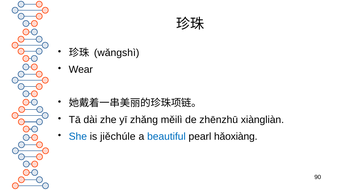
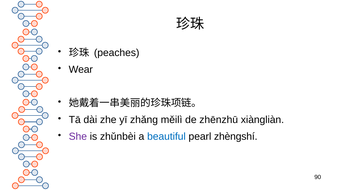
wǎngshì: wǎngshì -> peaches
She colour: blue -> purple
jiěchúle: jiěchúle -> zhǔnbèi
hǎoxiàng: hǎoxiàng -> zhèngshí
